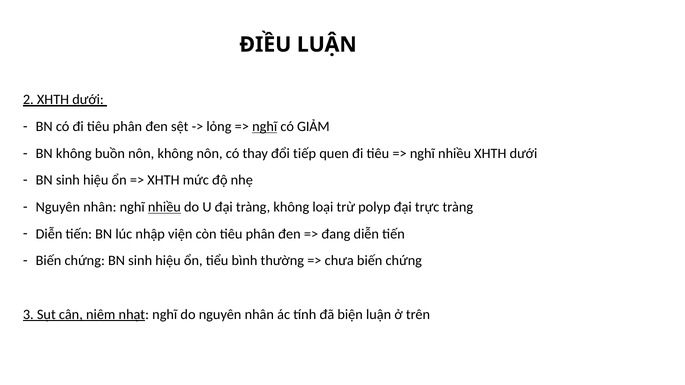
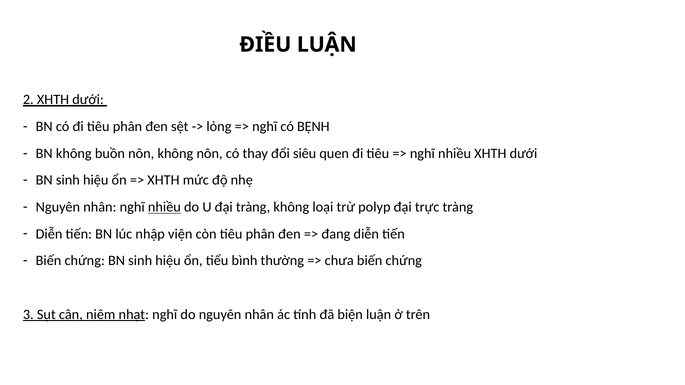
nghĩ at (265, 127) underline: present -> none
GIẢM: GIẢM -> BỆNH
tiếp: tiếp -> siêu
